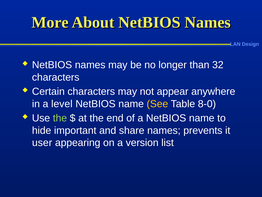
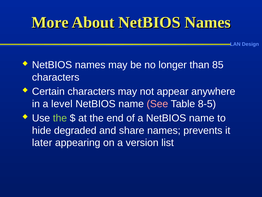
32: 32 -> 85
See colour: yellow -> pink
8-0: 8-0 -> 8-5
important: important -> degraded
user: user -> later
